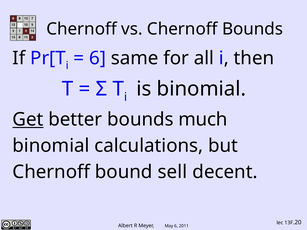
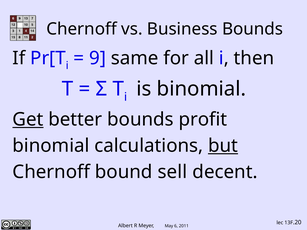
vs Chernoff: Chernoff -> Business
6 at (97, 58): 6 -> 9
much: much -> profit
but underline: none -> present
